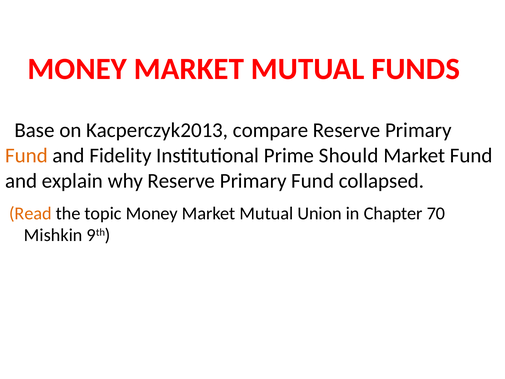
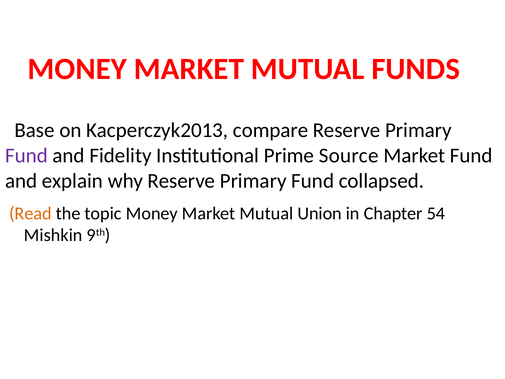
Fund at (26, 155) colour: orange -> purple
Should: Should -> Source
70: 70 -> 54
